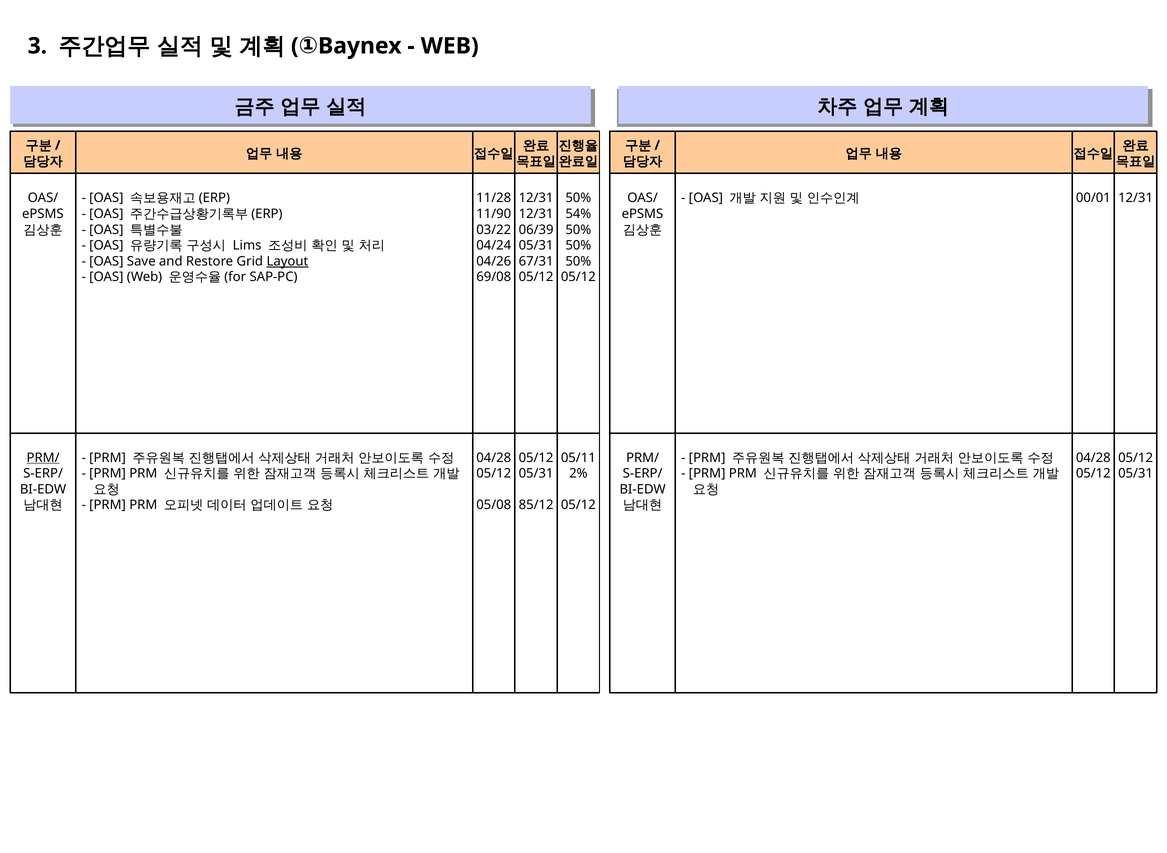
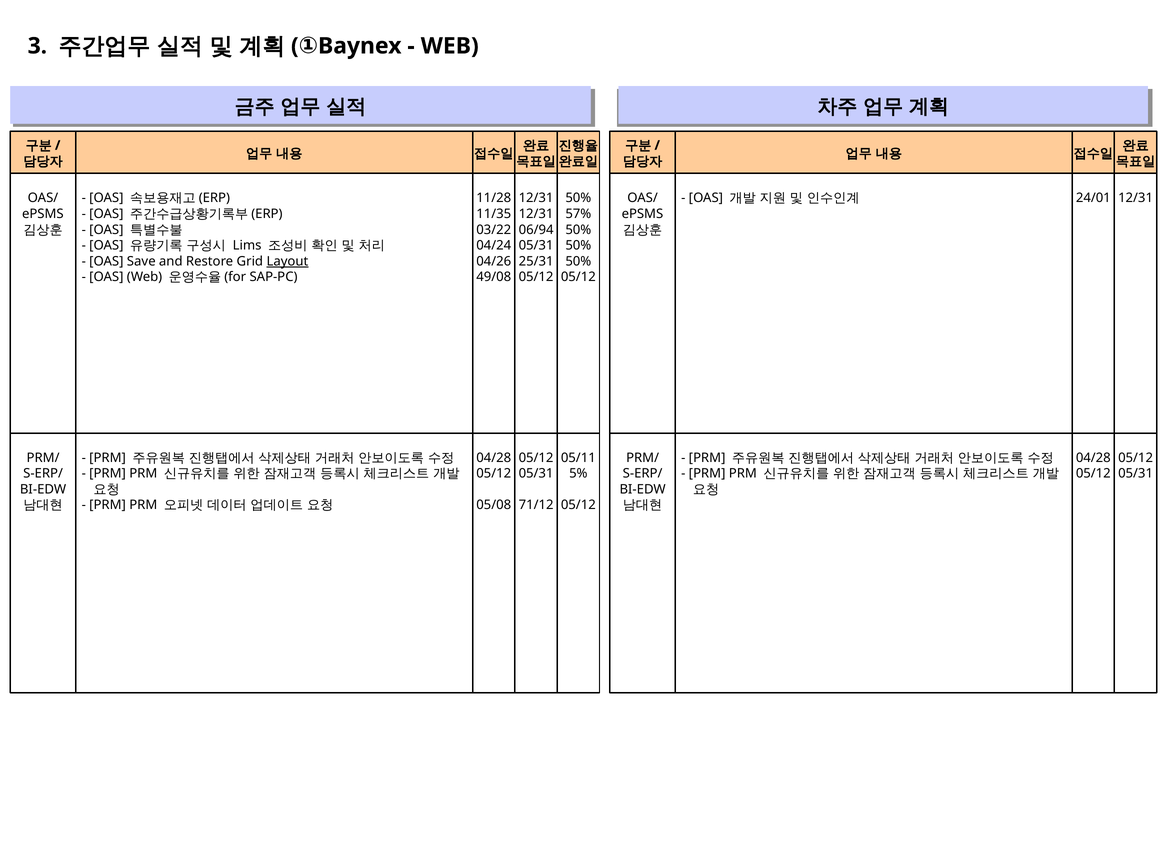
00/01: 00/01 -> 24/01
11/90: 11/90 -> 11/35
54%: 54% -> 57%
06/39: 06/39 -> 06/94
67/31: 67/31 -> 25/31
69/08: 69/08 -> 49/08
PRM/ at (43, 458) underline: present -> none
2%: 2% -> 5%
85/12: 85/12 -> 71/12
